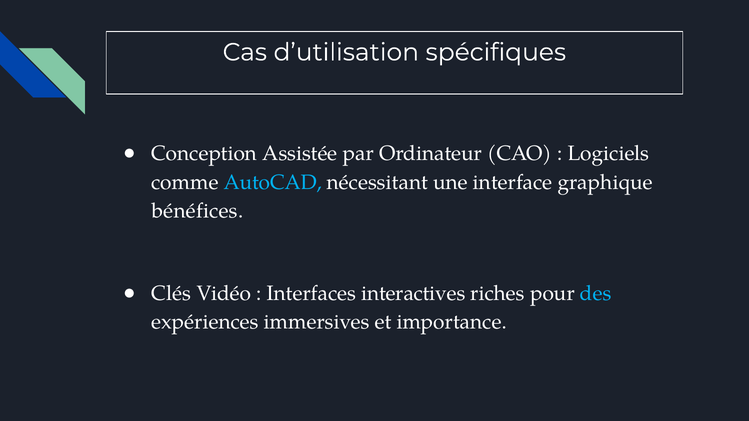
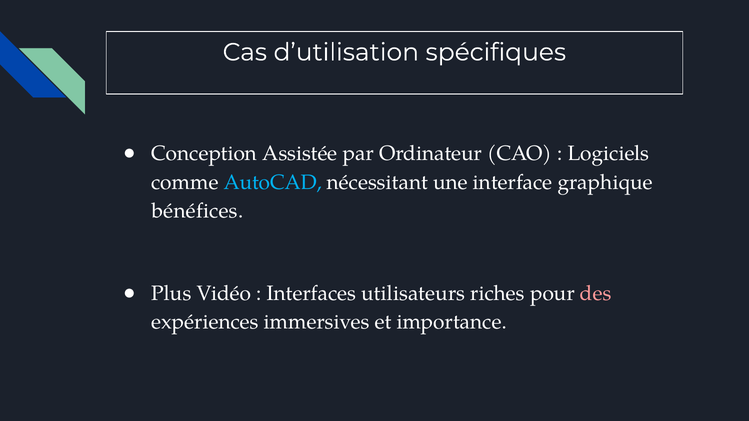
Clés: Clés -> Plus
interactives: interactives -> utilisateurs
des colour: light blue -> pink
